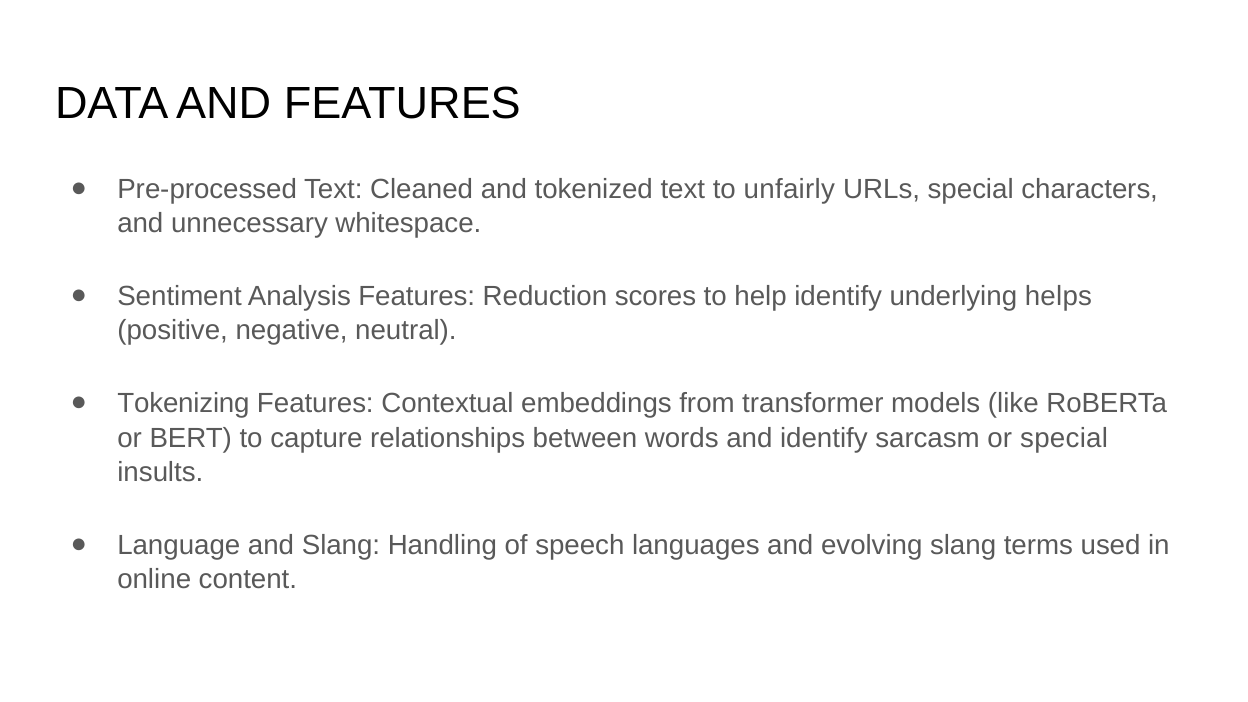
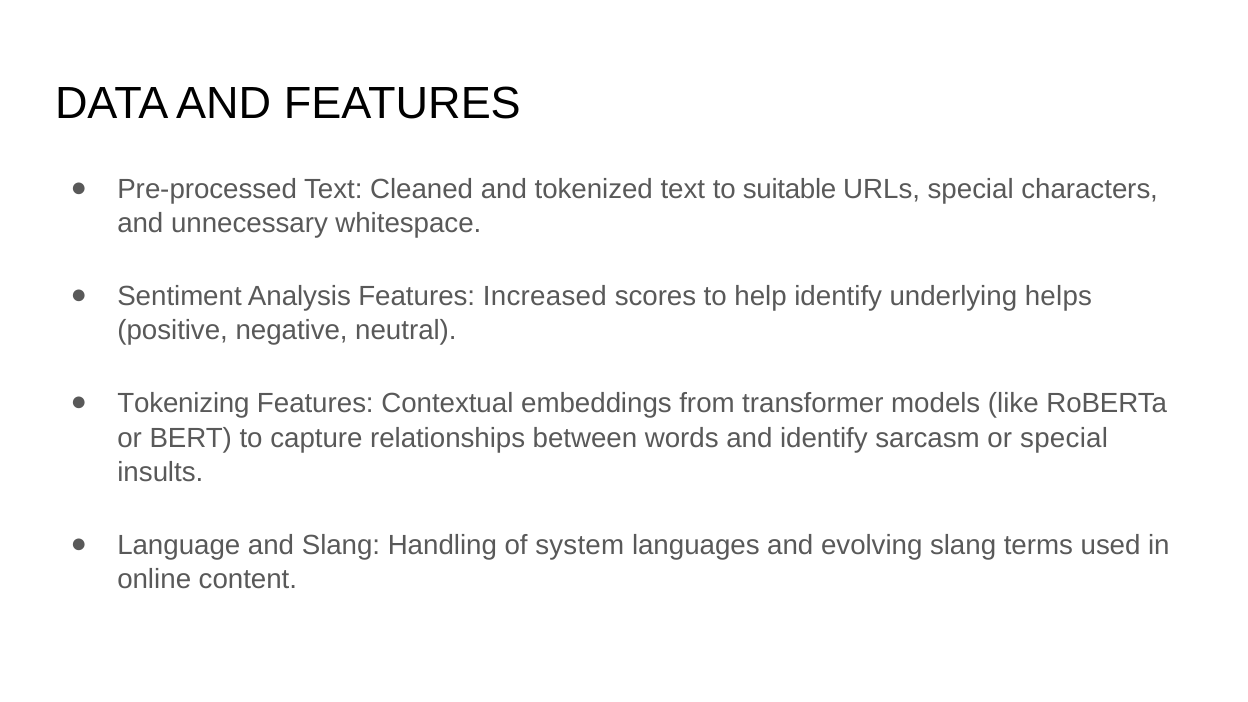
unfairly: unfairly -> suitable
Reduction: Reduction -> Increased
speech: speech -> system
